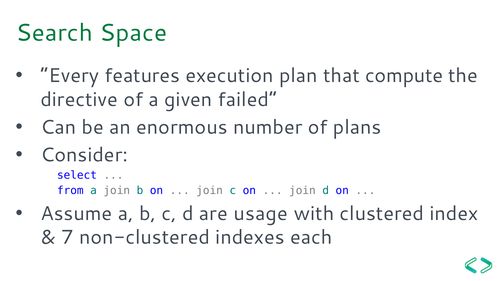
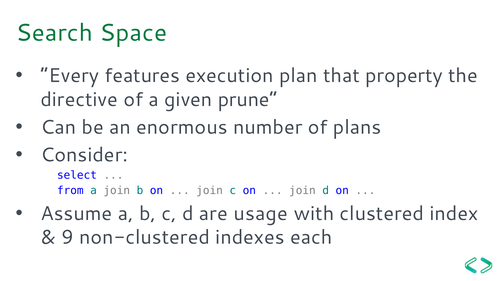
compute: compute -> property
failed: failed -> prune
7: 7 -> 9
